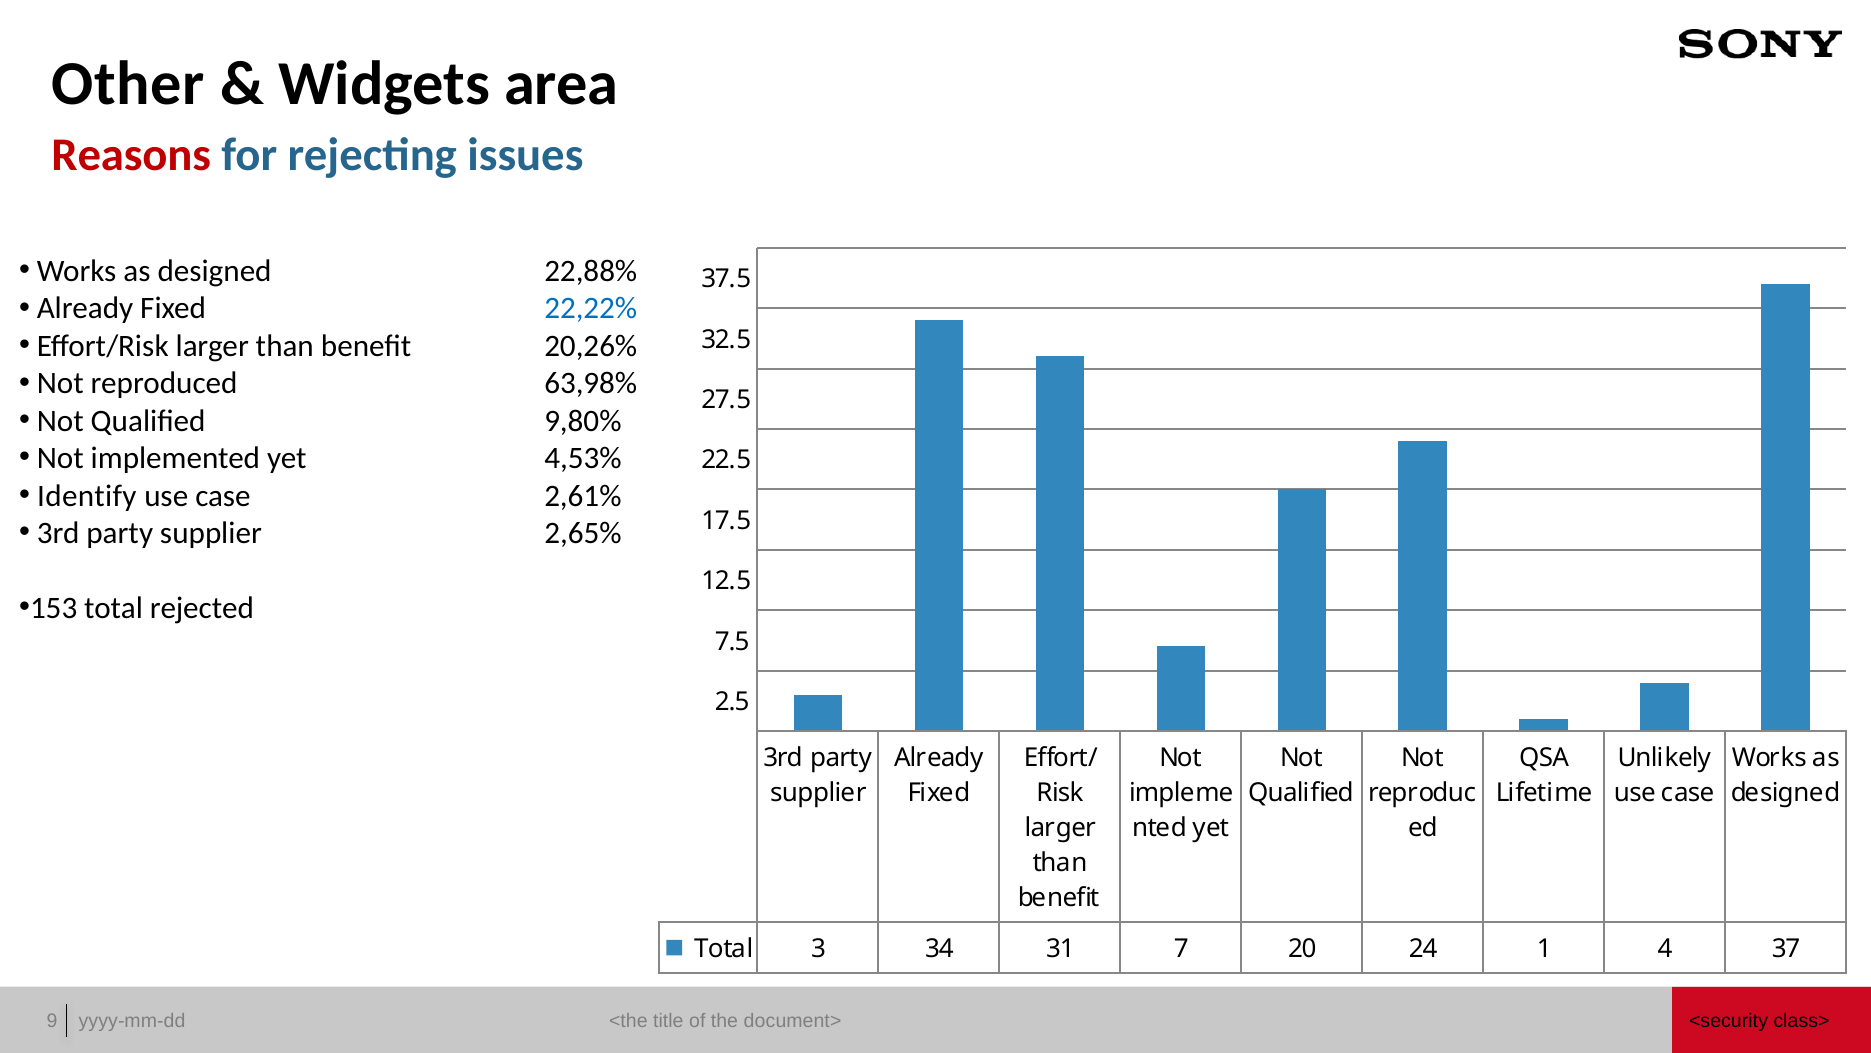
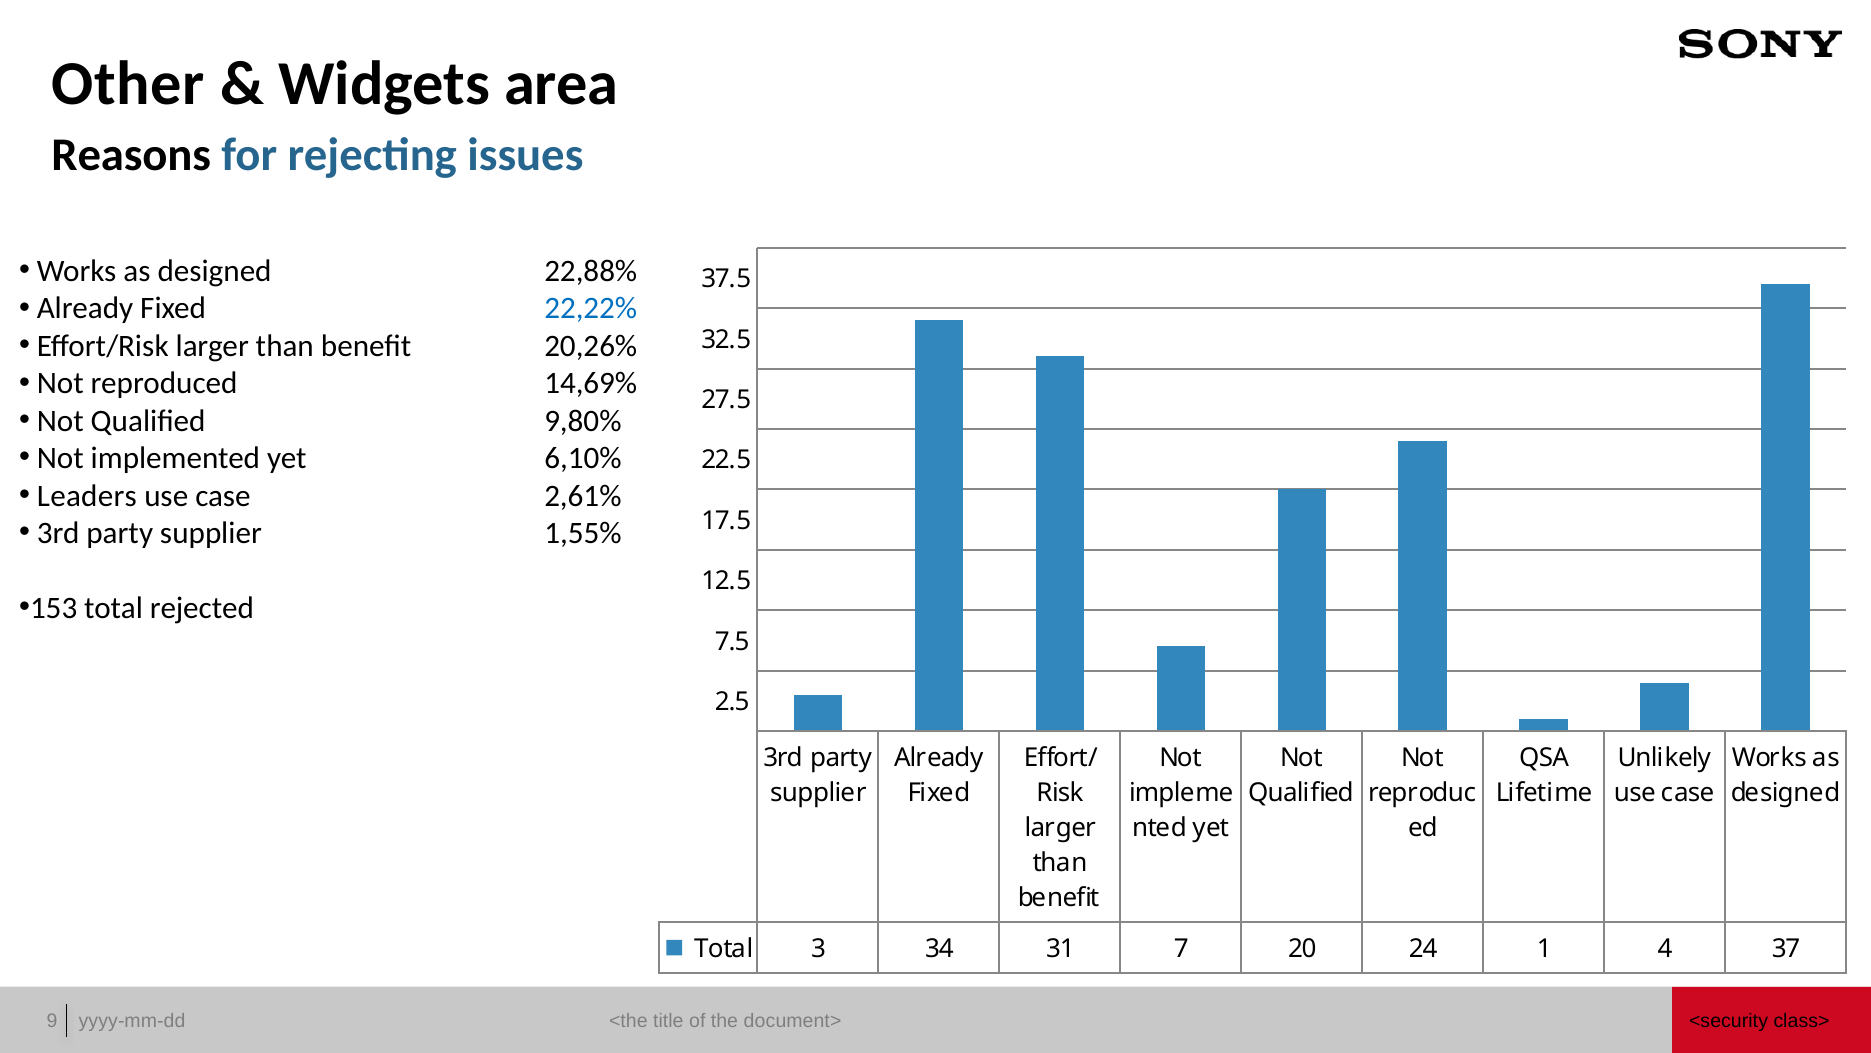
Reasons colour: red -> black
63,98%: 63,98% -> 14,69%
4,53%: 4,53% -> 6,10%
Identify: Identify -> Leaders
2,65%: 2,65% -> 1,55%
